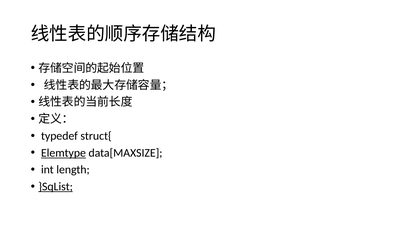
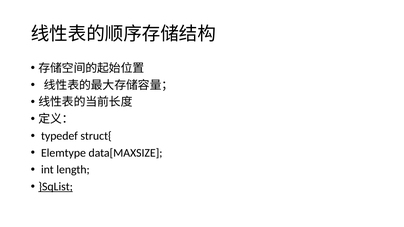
Elemtype underline: present -> none
